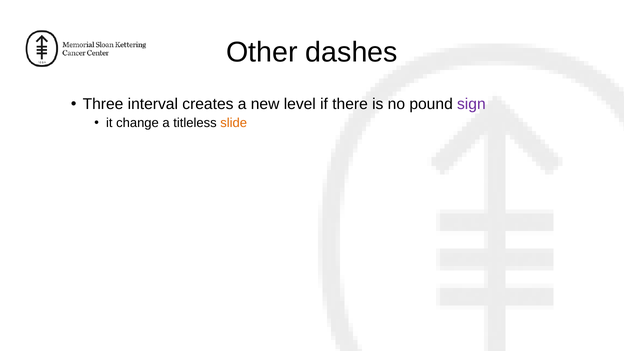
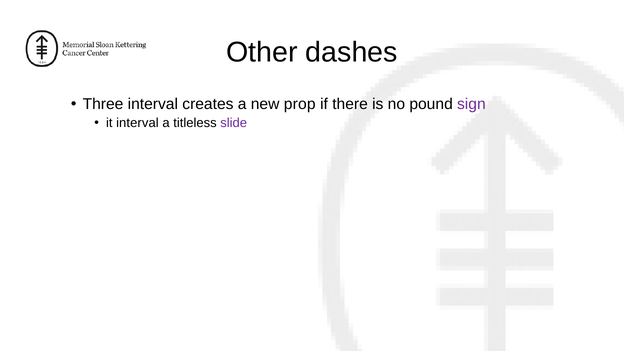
level: level -> prop
it change: change -> interval
slide colour: orange -> purple
